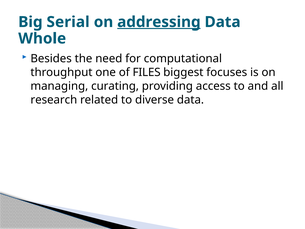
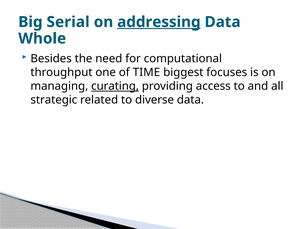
FILES: FILES -> TIME
curating underline: none -> present
research: research -> strategic
